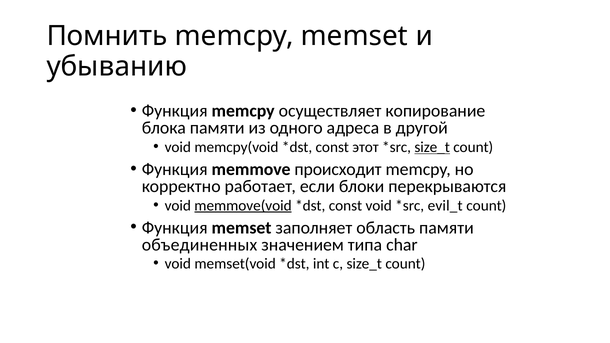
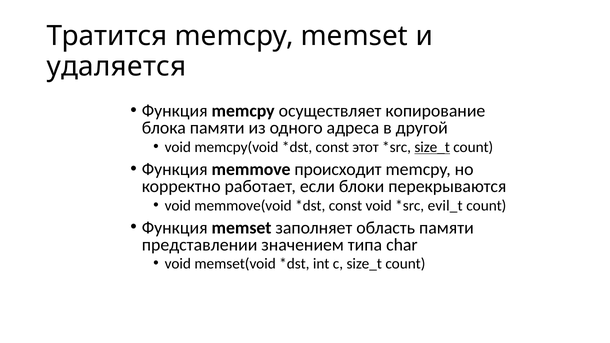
Помнить: Помнить -> Тратится
убыванию: убыванию -> удаляется
memmove(void underline: present -> none
объединенных: объединенных -> представлении
